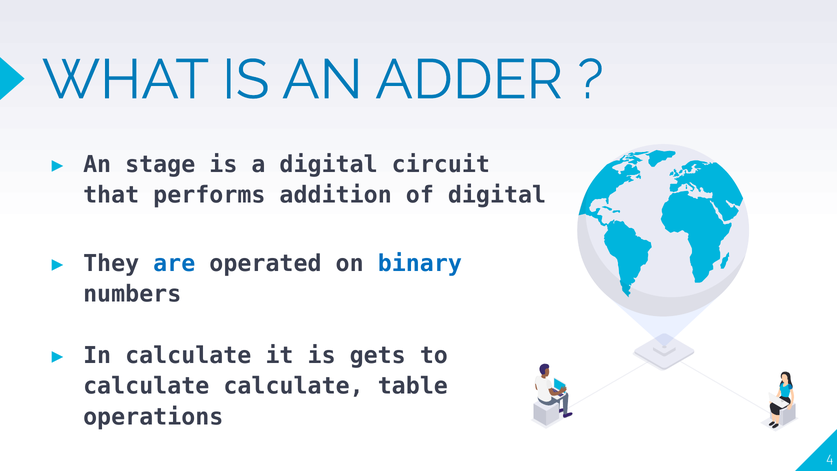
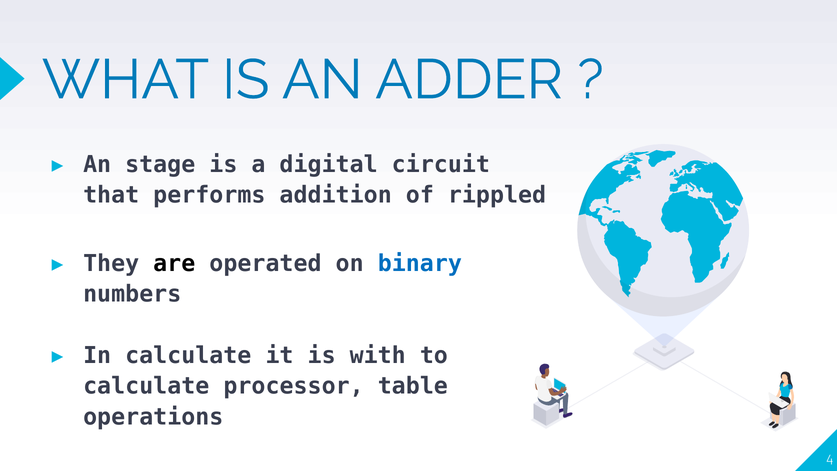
of digital: digital -> rippled
are colour: blue -> black
gets: gets -> with
calculate calculate: calculate -> processor
